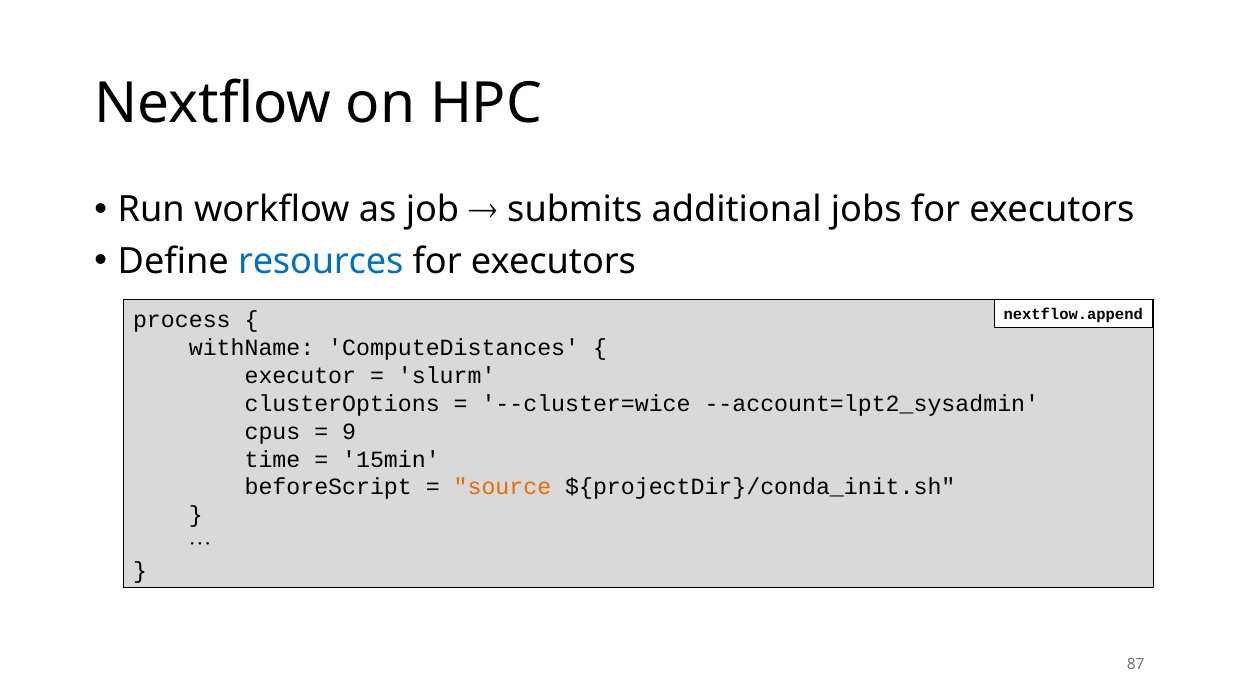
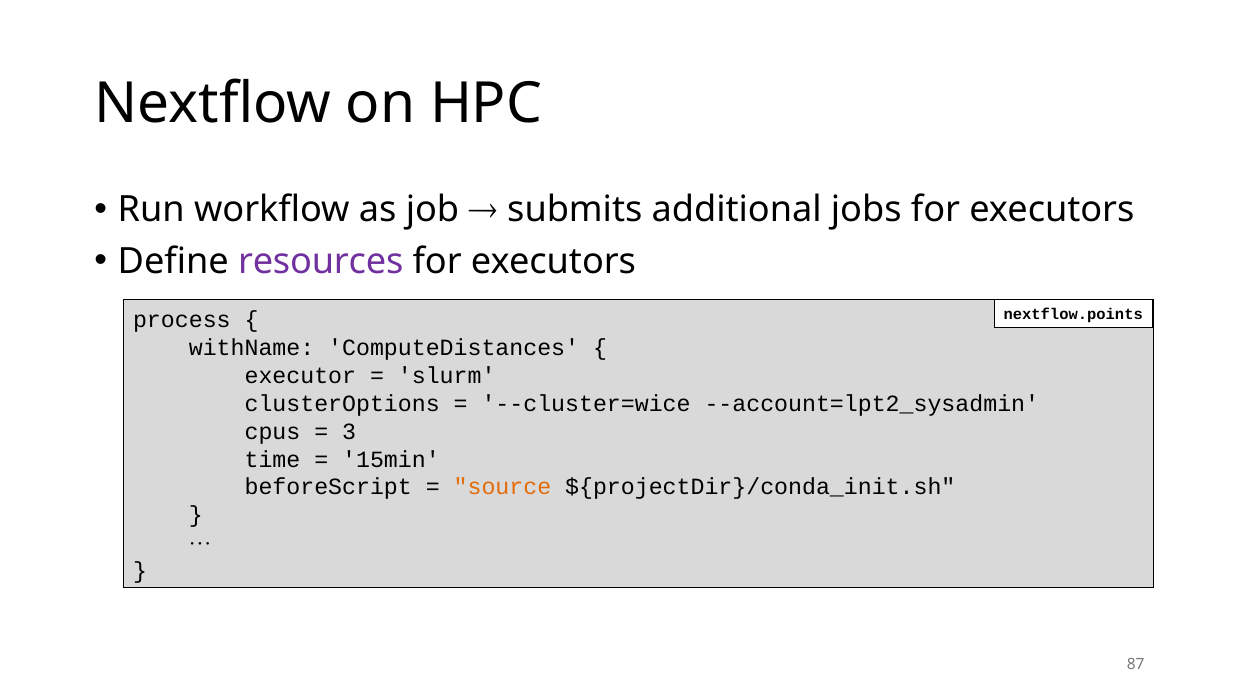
resources colour: blue -> purple
nextflow.append: nextflow.append -> nextflow.points
9: 9 -> 3
